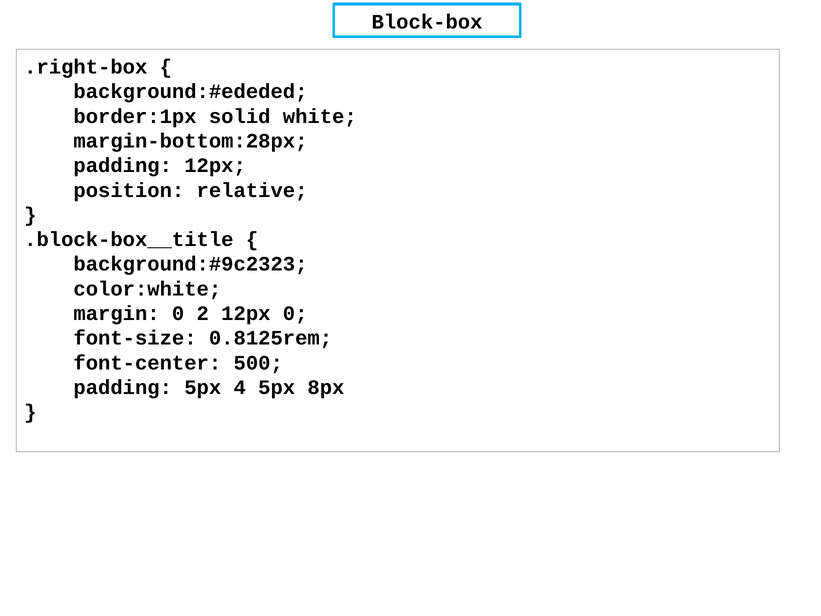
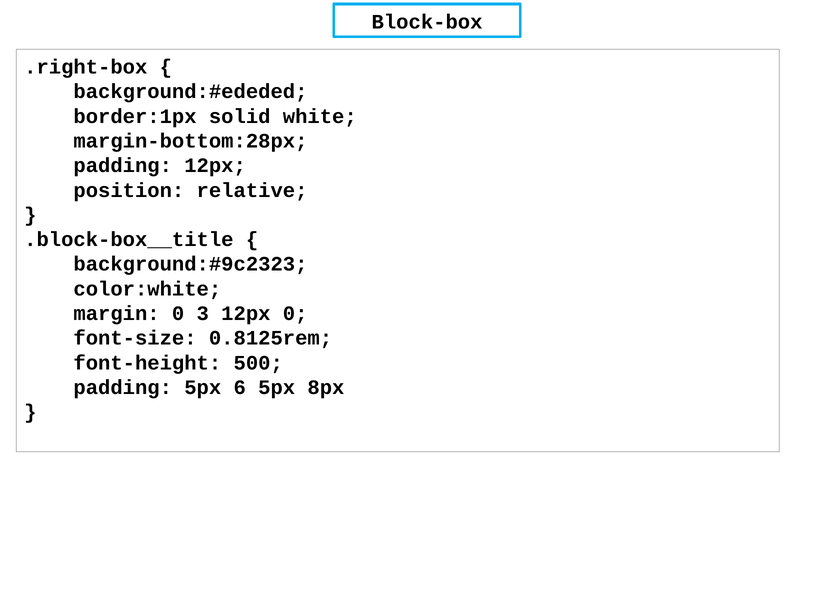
2: 2 -> 3
font-center: font-center -> font-height
4: 4 -> 6
